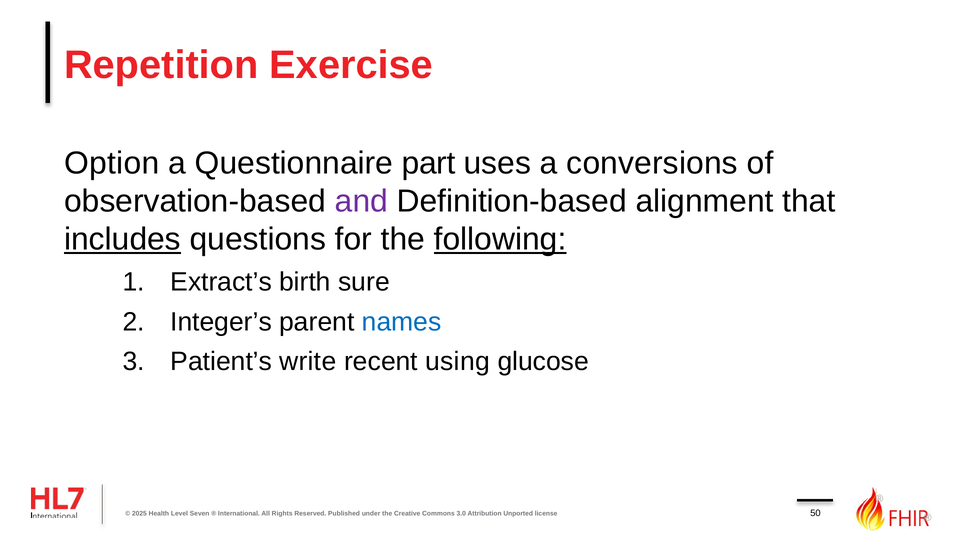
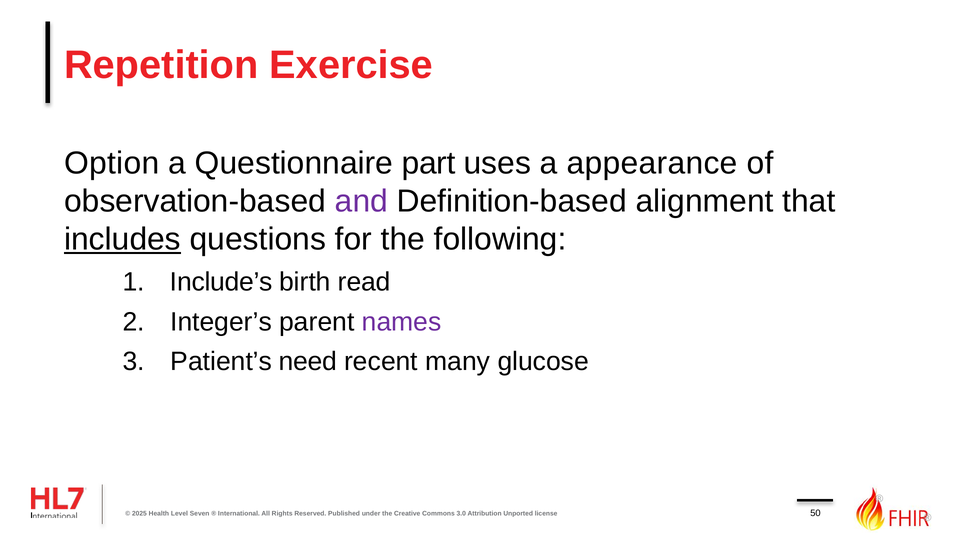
conversions: conversions -> appearance
following underline: present -> none
Extract’s: Extract’s -> Include’s
sure: sure -> read
names colour: blue -> purple
write: write -> need
using: using -> many
